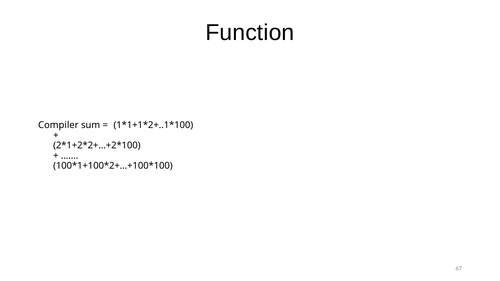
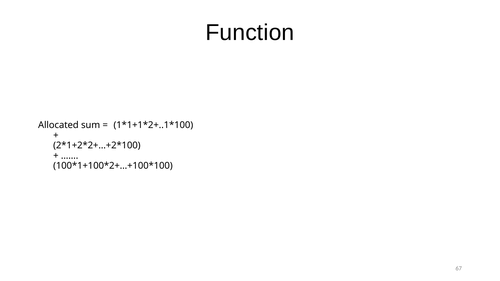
Compiler: Compiler -> Allocated
